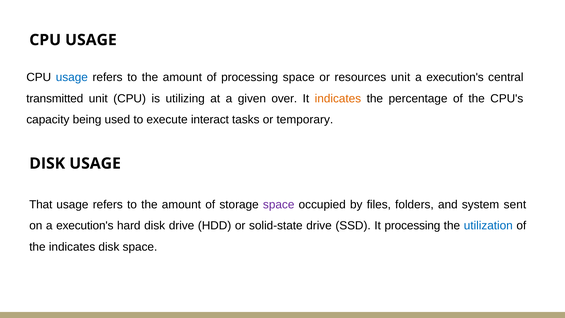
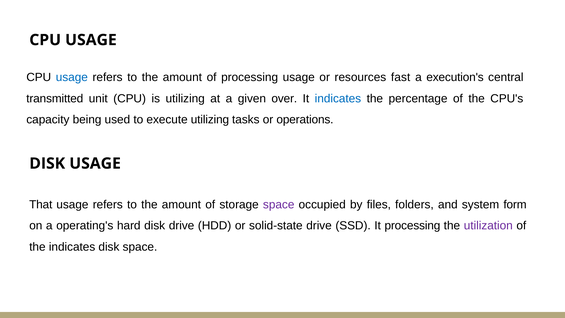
processing space: space -> usage
resources unit: unit -> fast
indicates at (338, 98) colour: orange -> blue
execute interact: interact -> utilizing
temporary: temporary -> operations
sent: sent -> form
on a execution's: execution's -> operating's
utilization colour: blue -> purple
